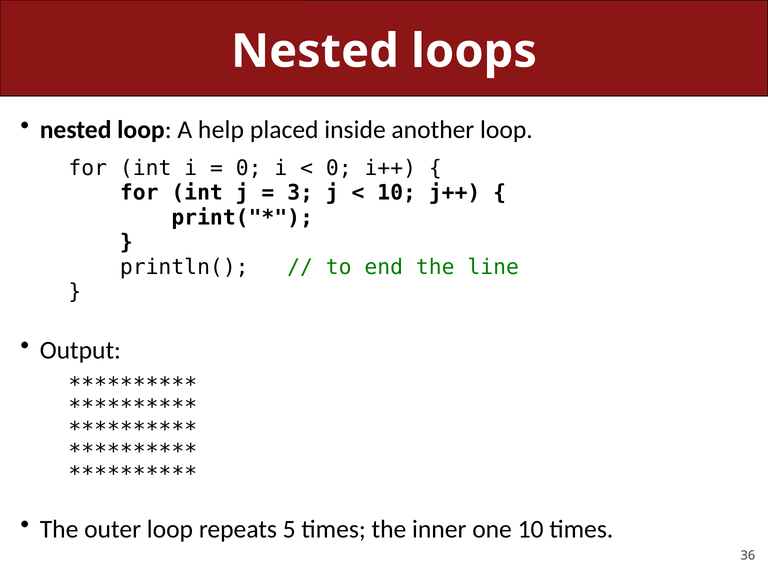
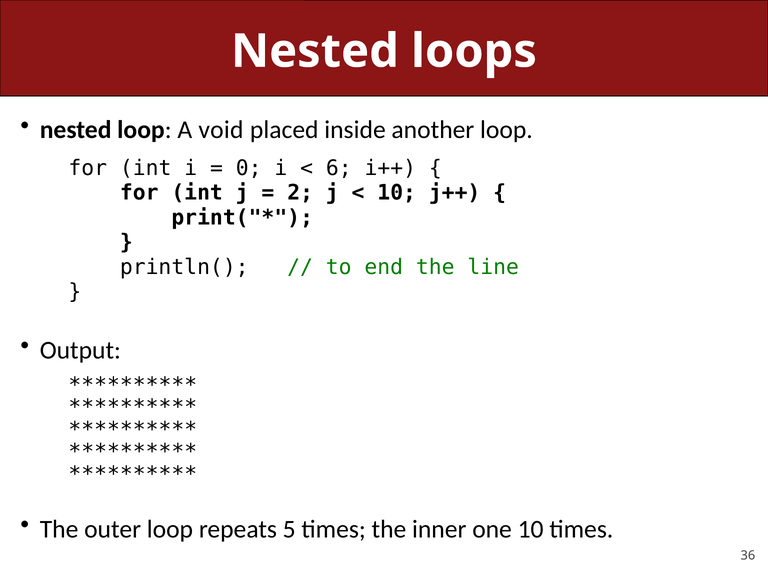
help: help -> void
0 at (339, 168): 0 -> 6
3: 3 -> 2
